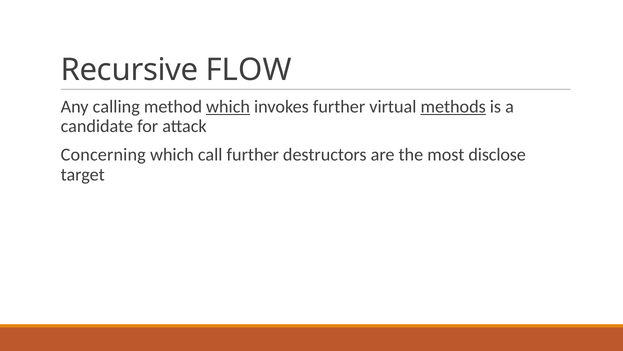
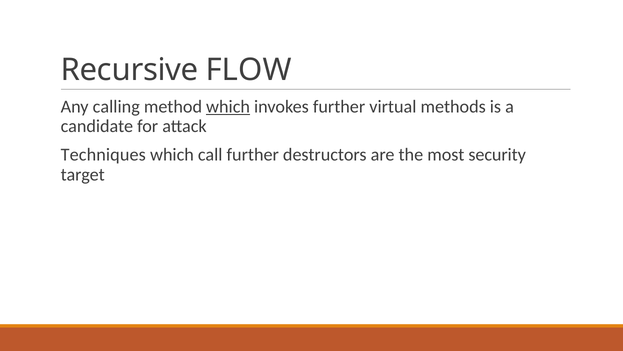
methods underline: present -> none
Concerning: Concerning -> Techniques
disclose: disclose -> security
